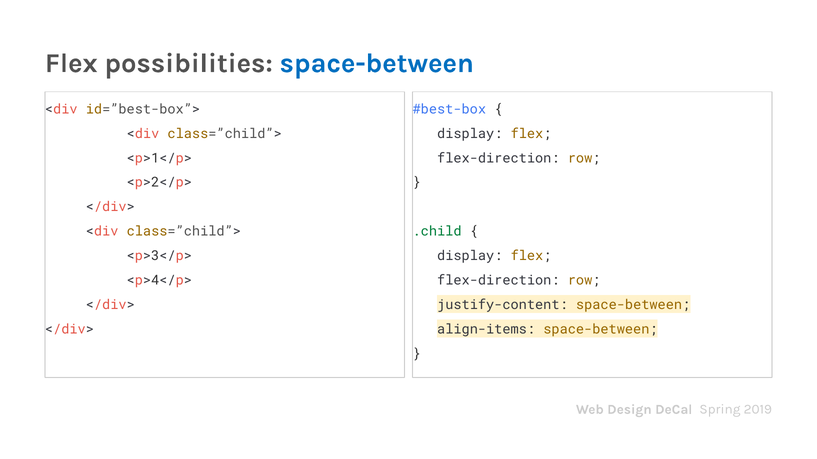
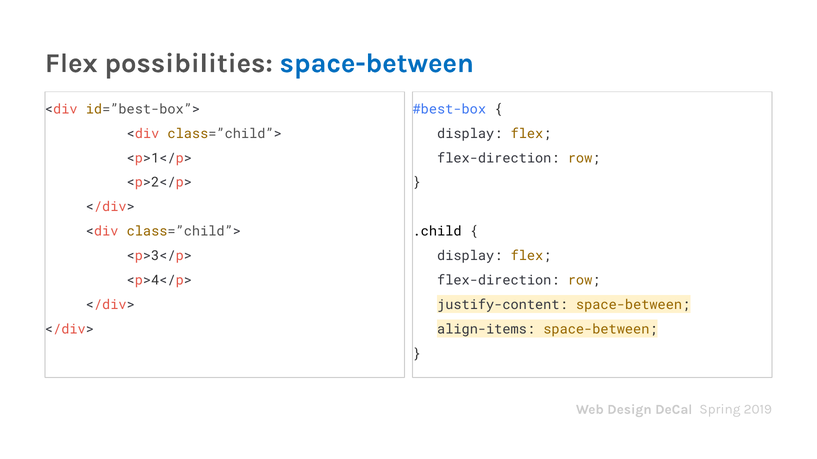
.child colour: green -> black
